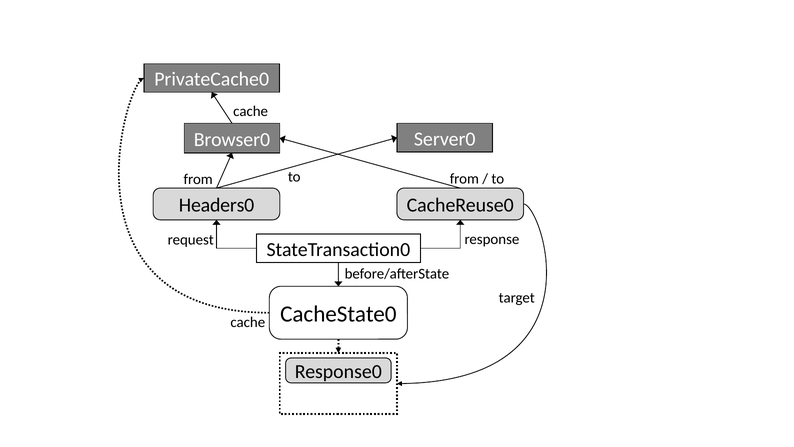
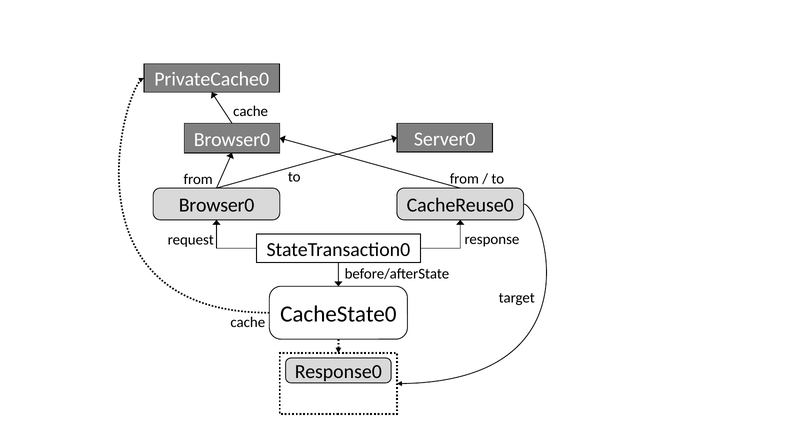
Headers0 at (217, 205): Headers0 -> Browser0
